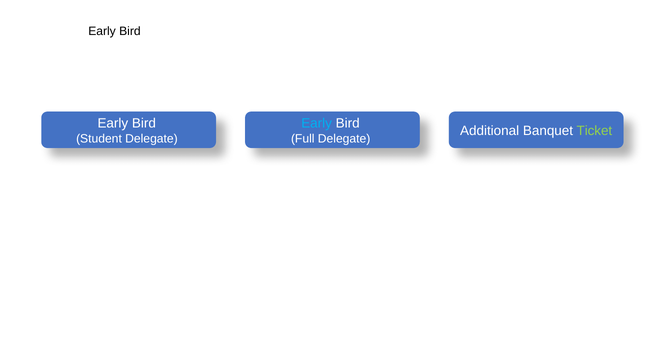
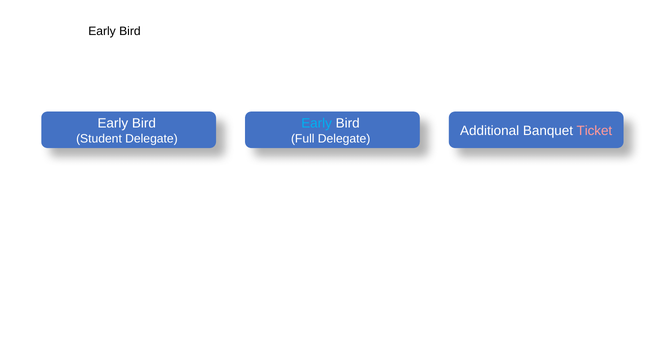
Ticket colour: light green -> pink
